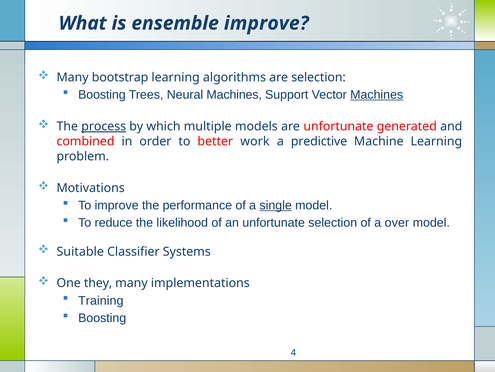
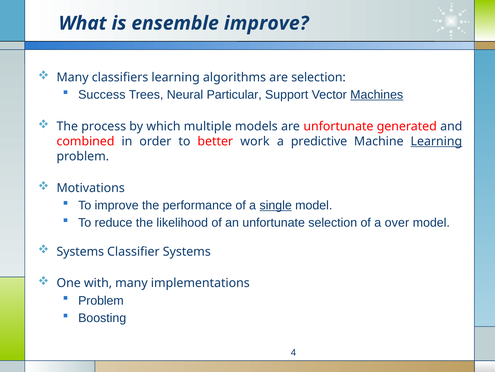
bootstrap: bootstrap -> classifiers
Boosting at (102, 95): Boosting -> Success
Neural Machines: Machines -> Particular
process underline: present -> none
Learning at (436, 141) underline: none -> present
Suitable at (80, 251): Suitable -> Systems
they: they -> with
Training at (101, 300): Training -> Problem
